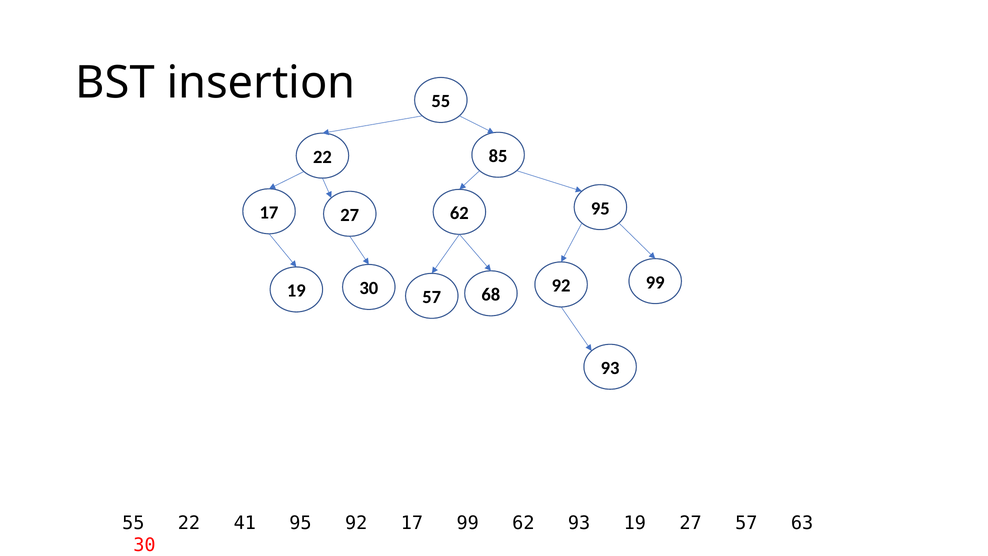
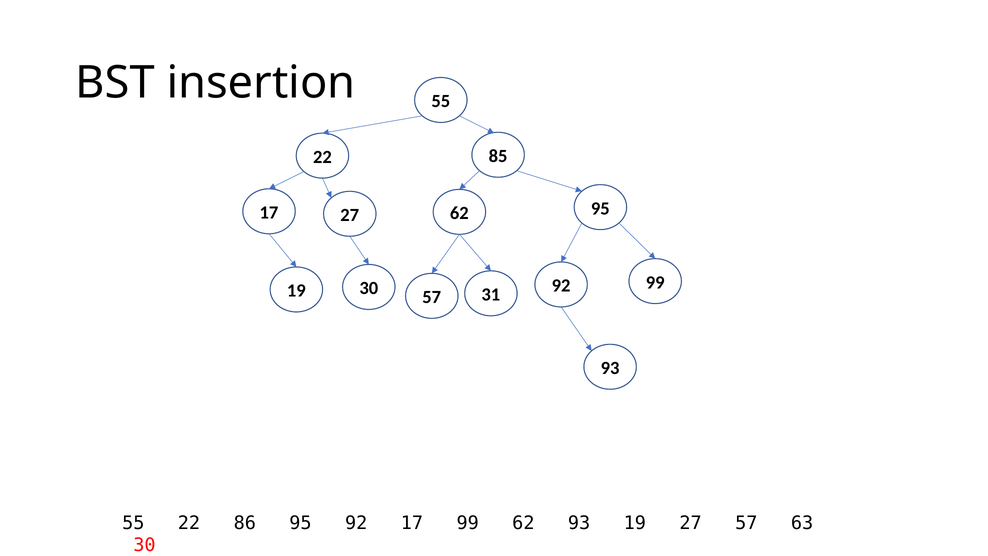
68: 68 -> 31
41: 41 -> 86
